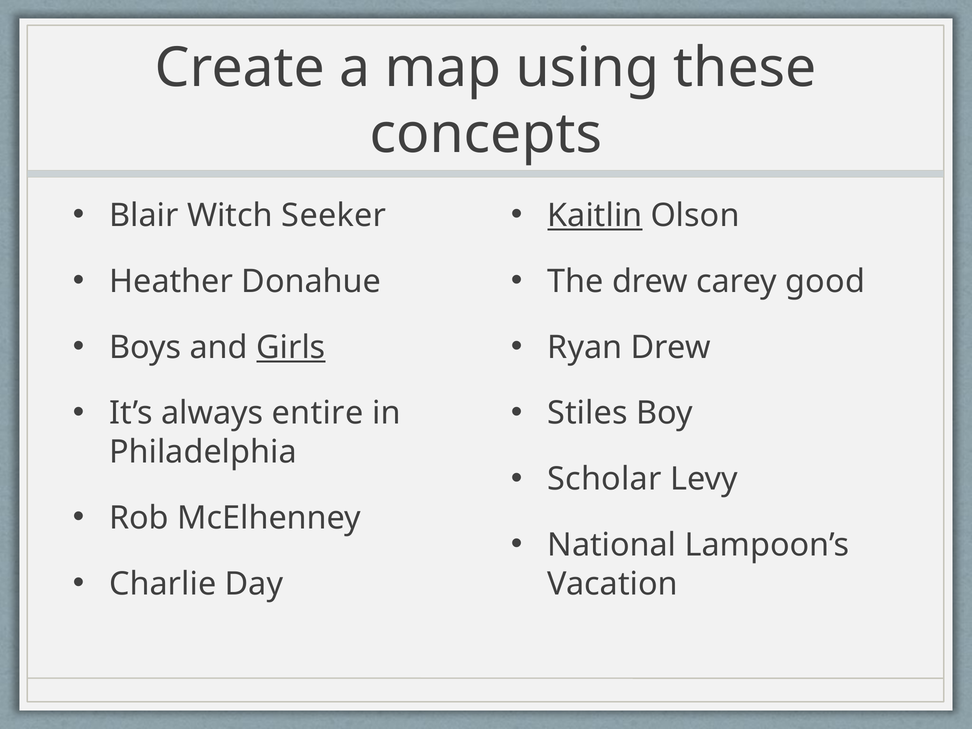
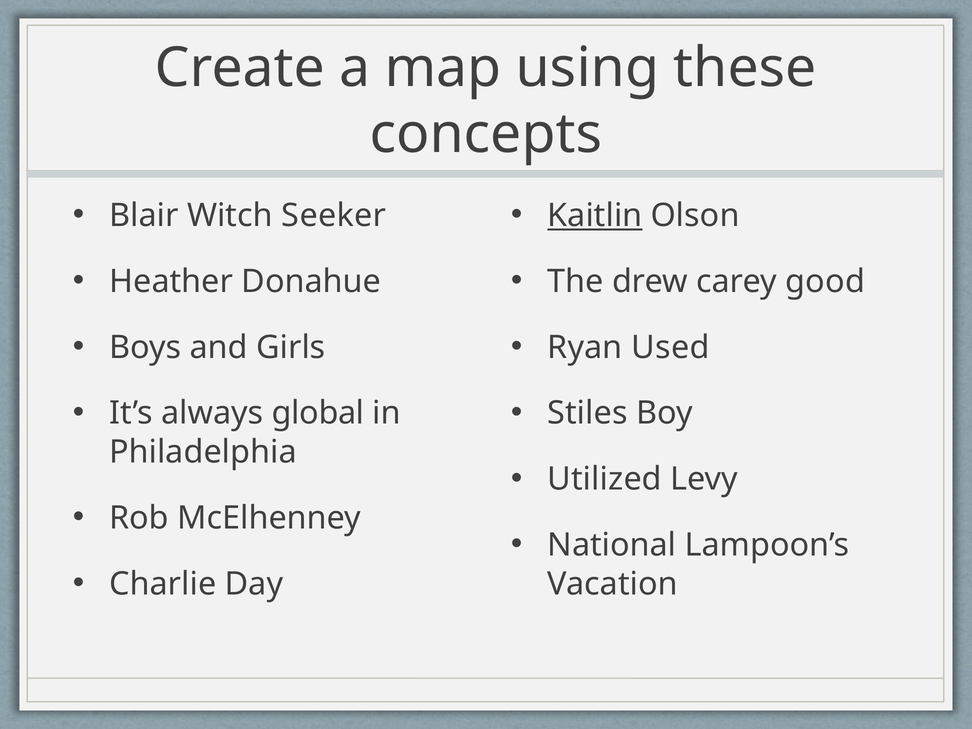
Girls underline: present -> none
Ryan Drew: Drew -> Used
entire: entire -> global
Scholar: Scholar -> Utilized
